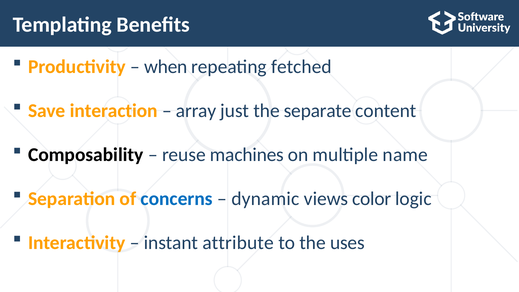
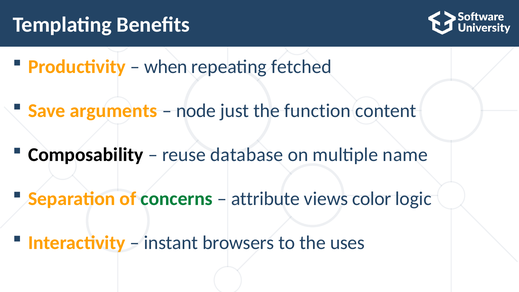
interaction: interaction -> arguments
array: array -> node
separate: separate -> function
machines: machines -> database
concerns colour: blue -> green
dynamic: dynamic -> attribute
attribute: attribute -> browsers
